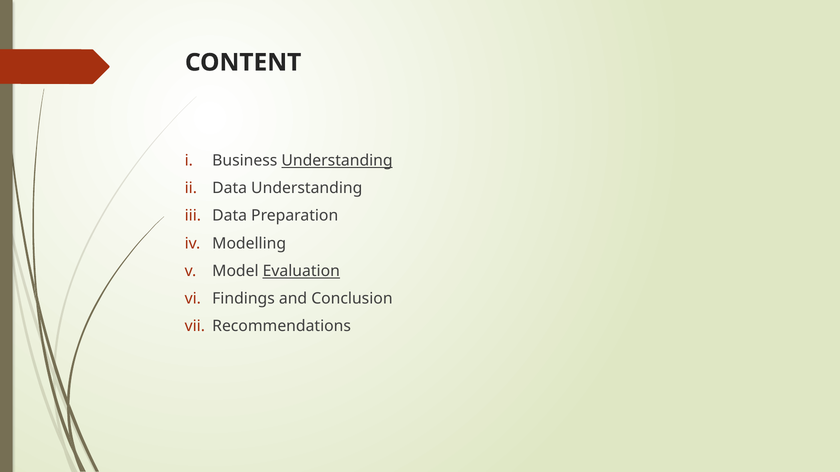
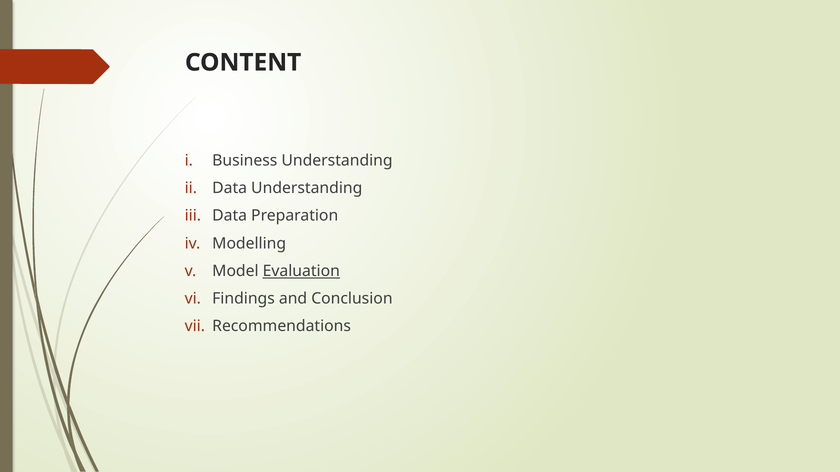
Understanding at (337, 161) underline: present -> none
